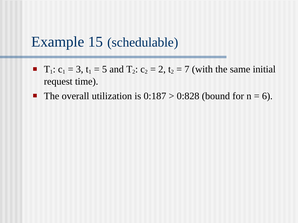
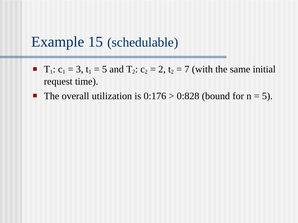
0:187: 0:187 -> 0:176
6 at (267, 96): 6 -> 5
